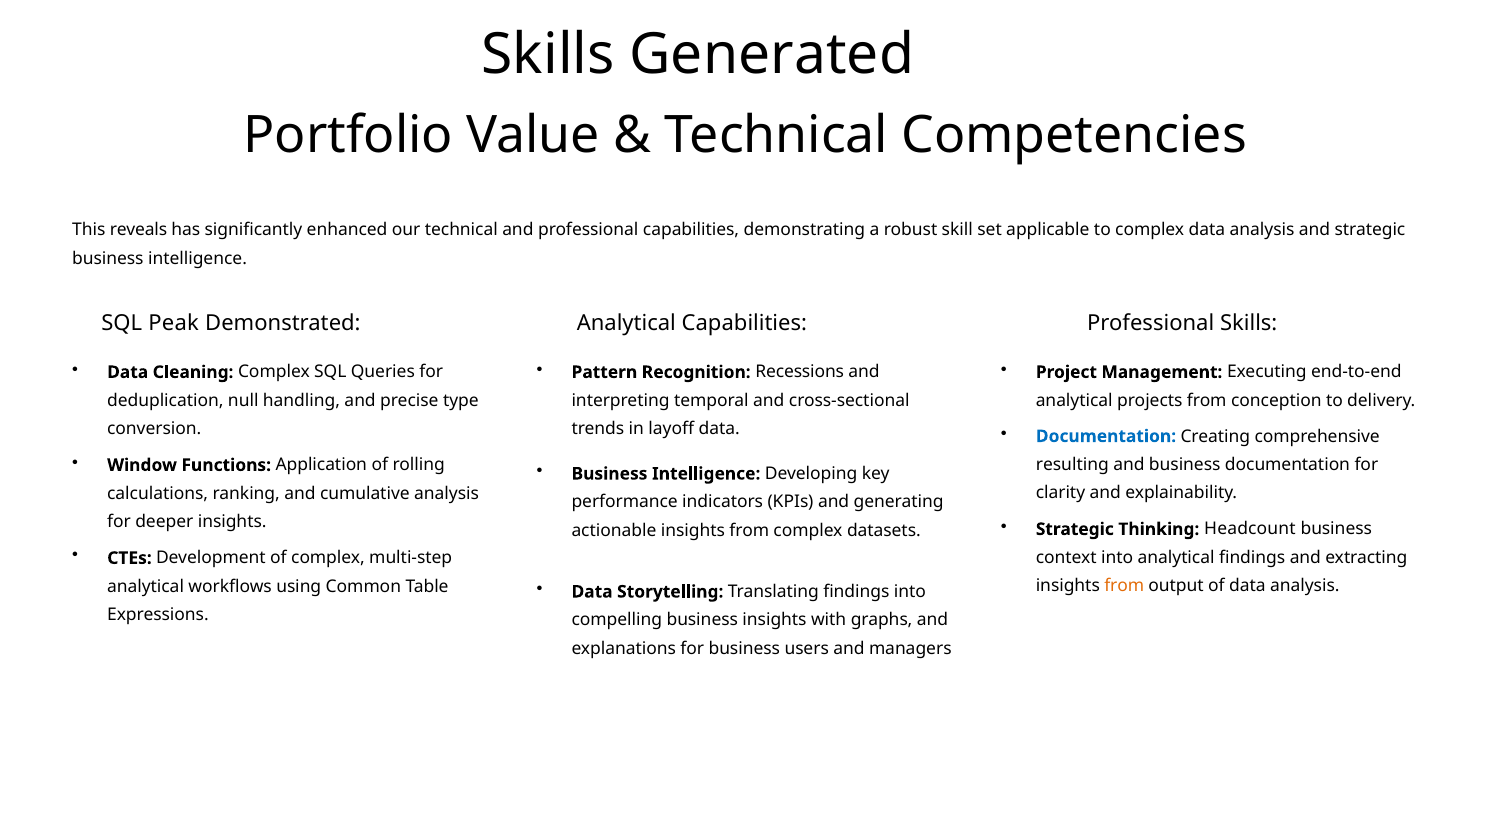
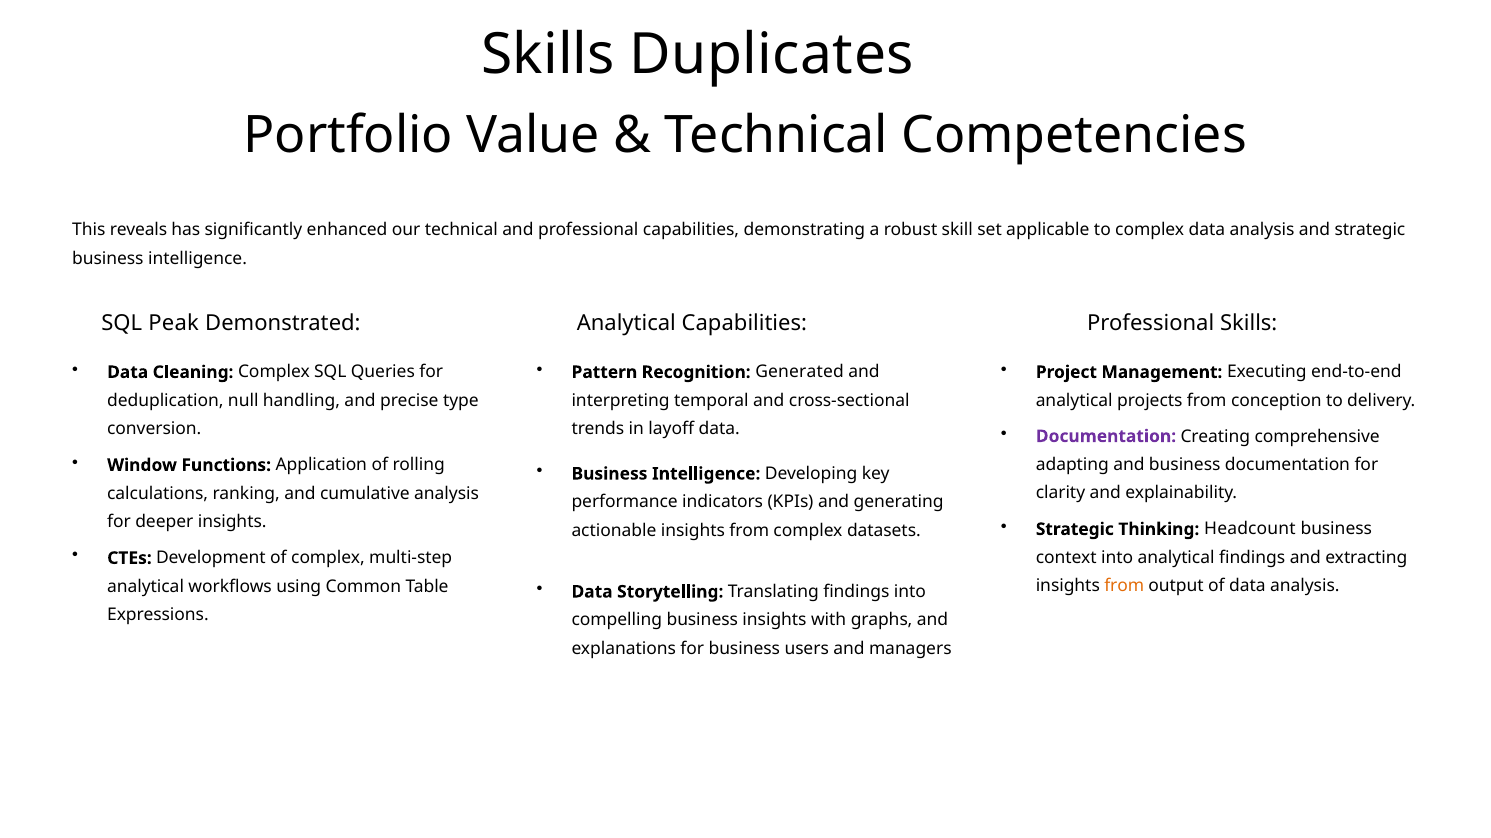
Generated: Generated -> Duplicates
Recessions: Recessions -> Generated
Documentation at (1106, 437) colour: blue -> purple
resulting: resulting -> adapting
